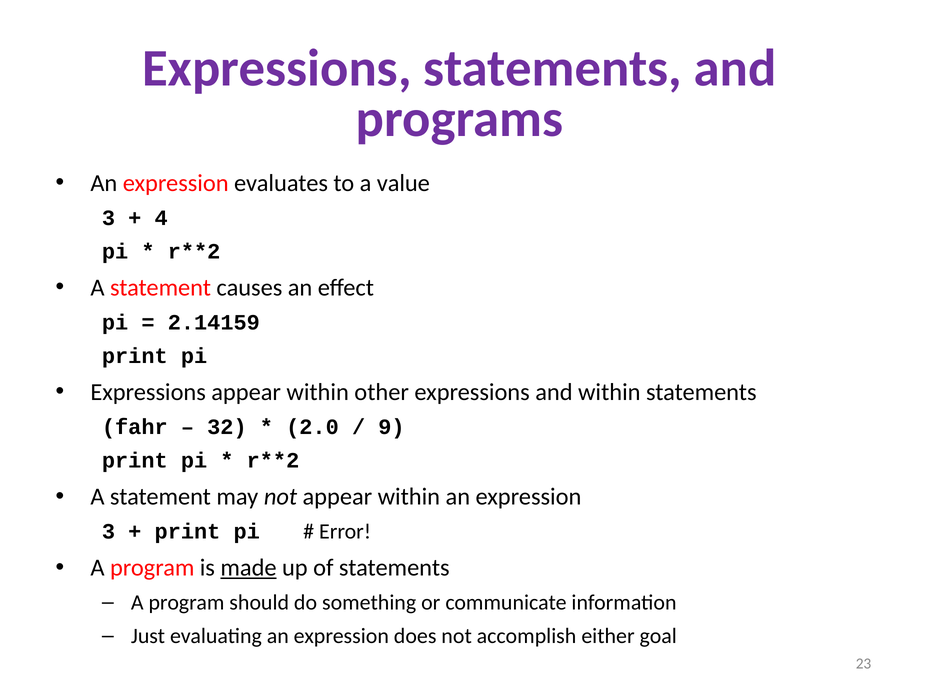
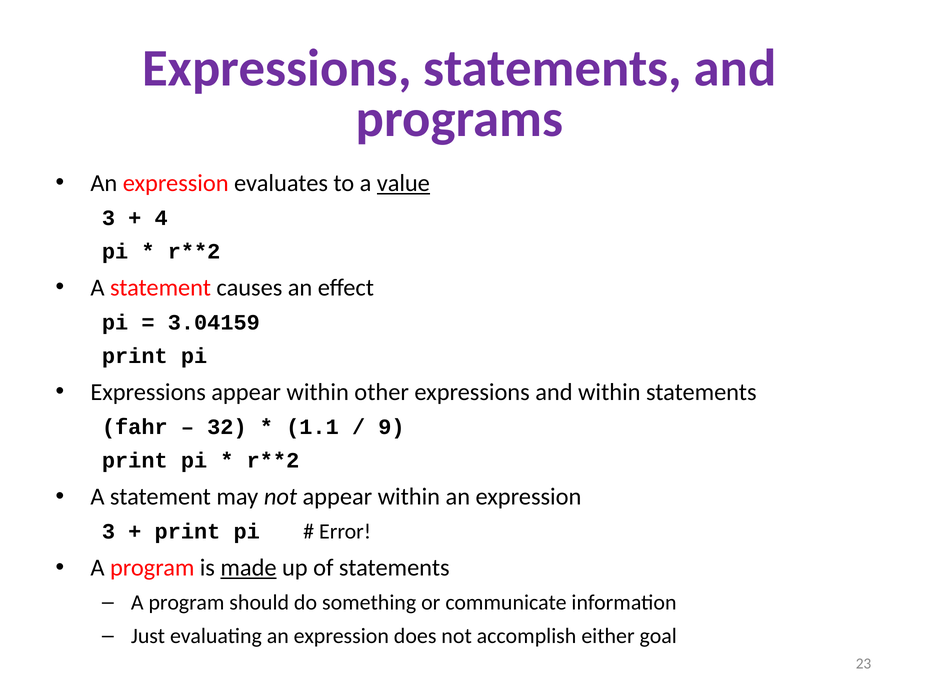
value underline: none -> present
2.14159: 2.14159 -> 3.04159
2.0: 2.0 -> 1.1
